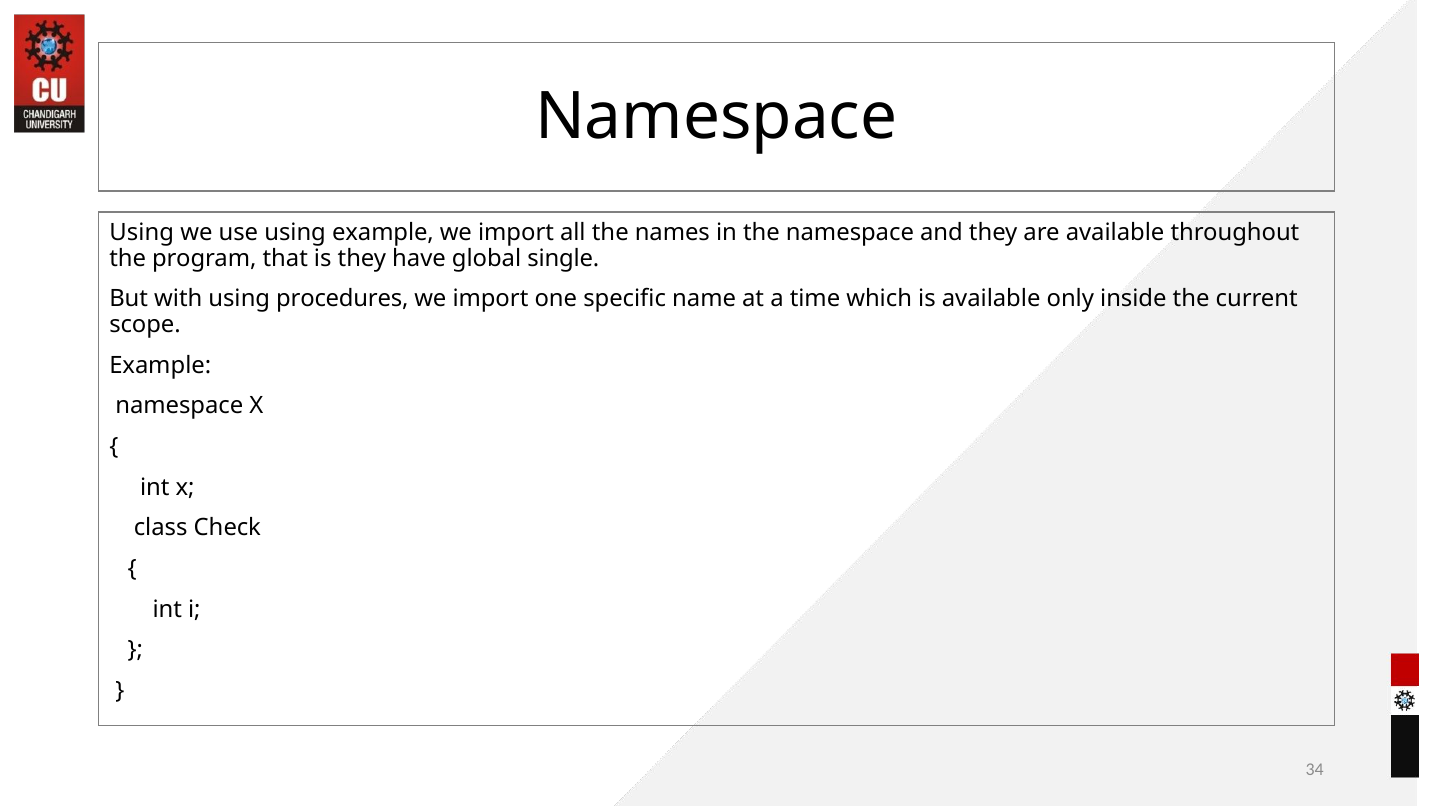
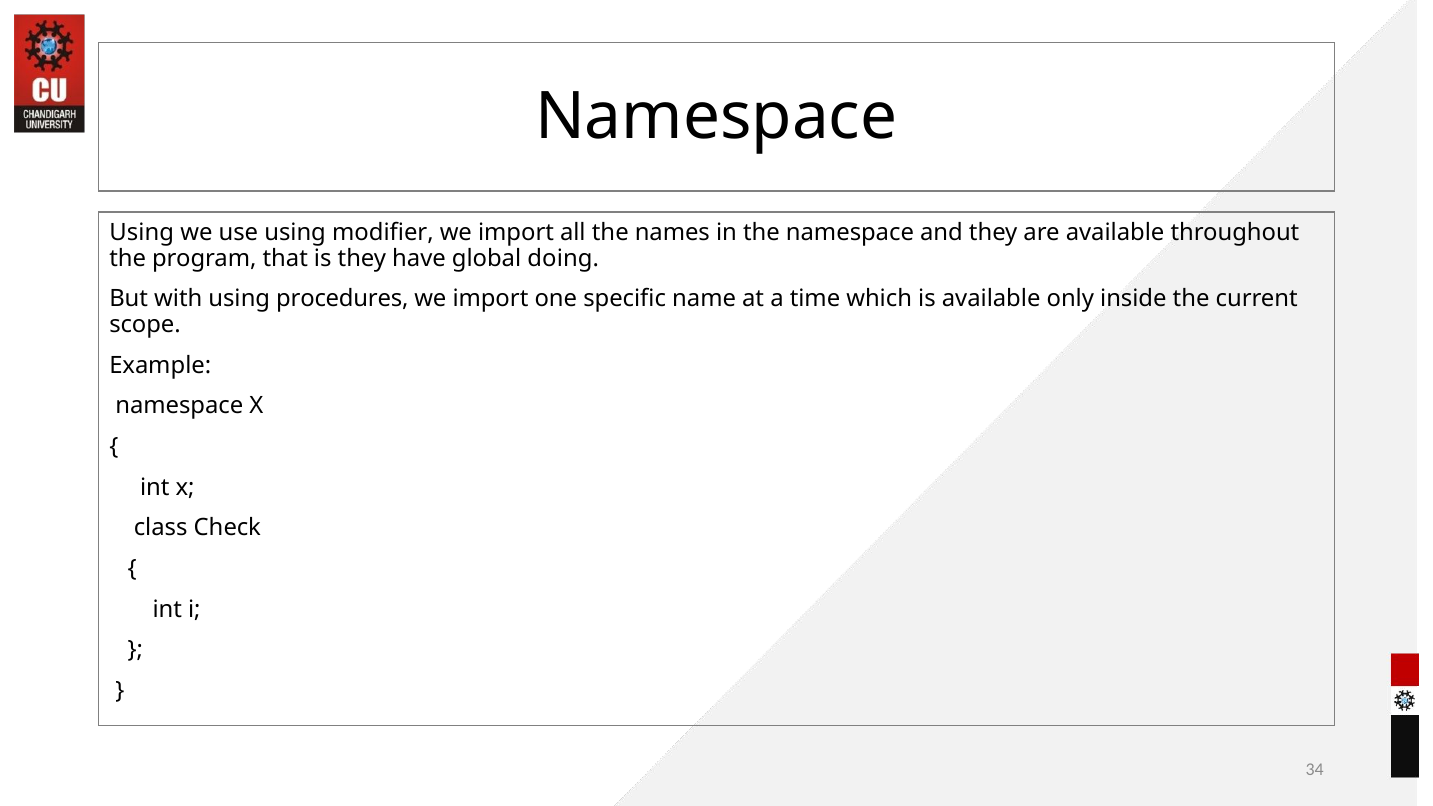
using example: example -> modifier
single: single -> doing
